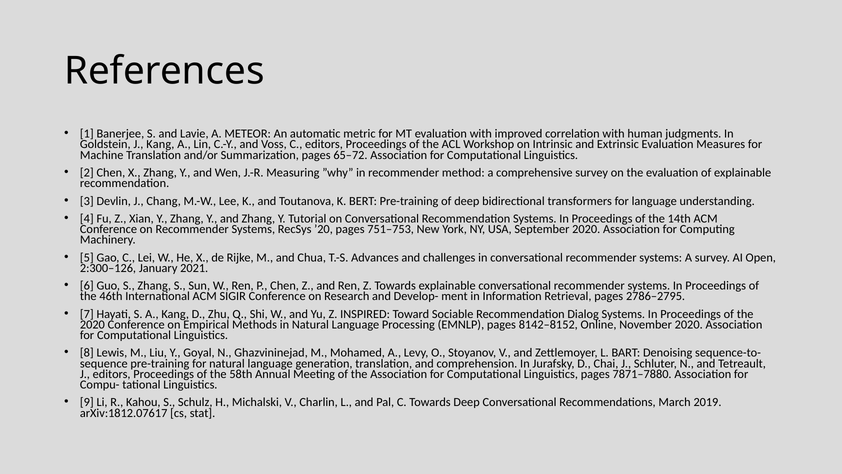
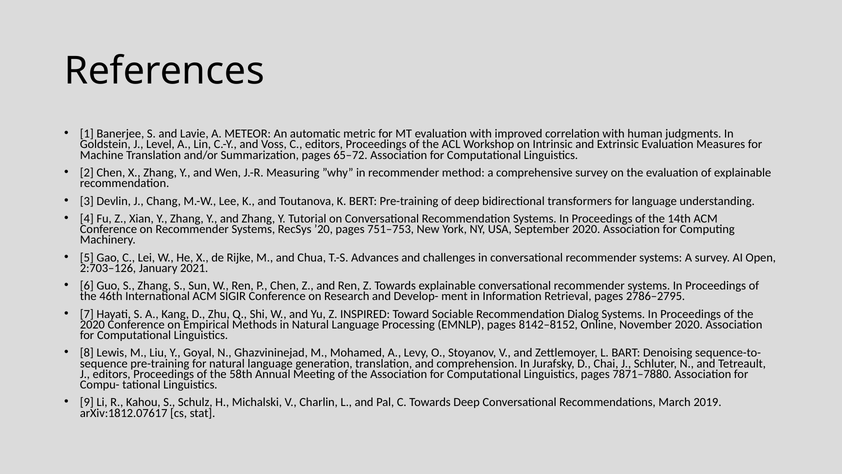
J Kang: Kang -> Level
2:300–126: 2:300–126 -> 2:703–126
